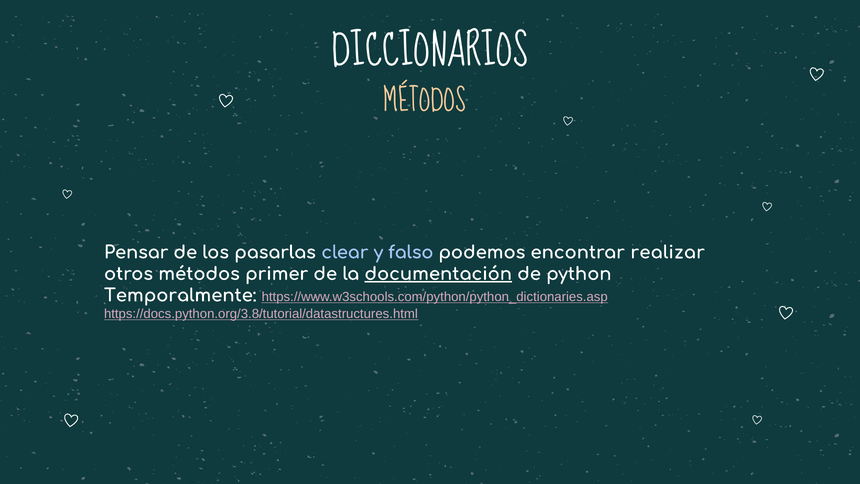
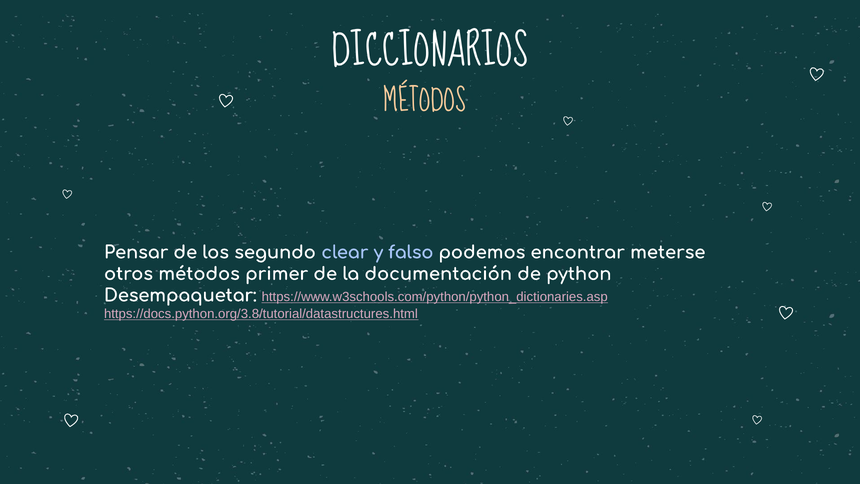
pasarlas: pasarlas -> segundo
realizar: realizar -> meterse
documentación underline: present -> none
Temporalmente: Temporalmente -> Desempaquetar
